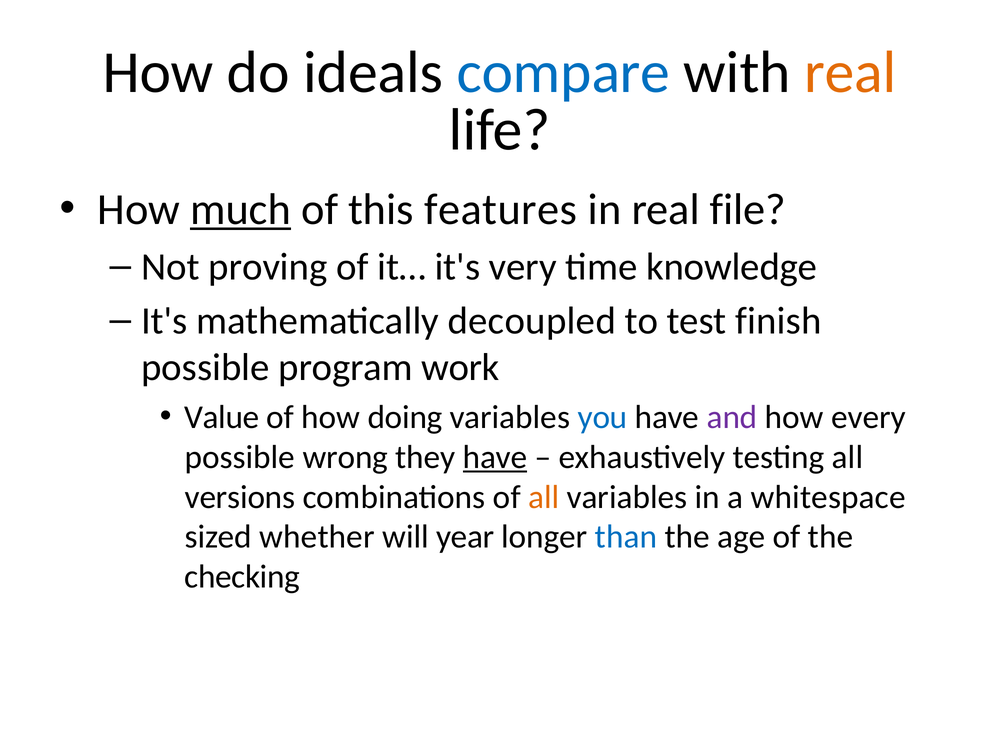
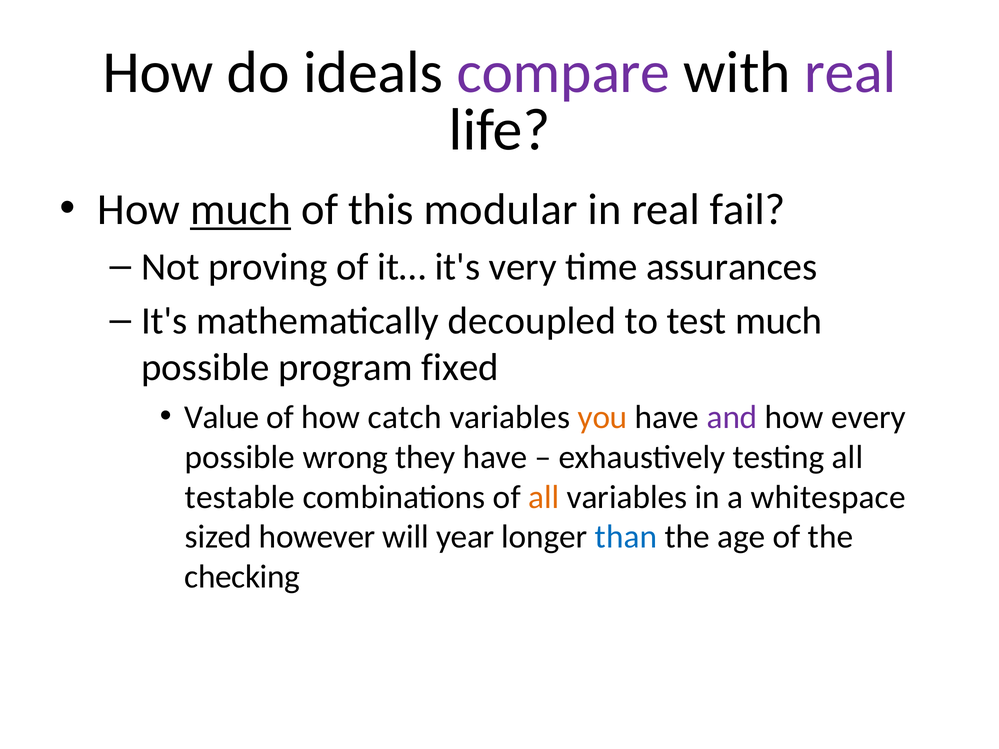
compare colour: blue -> purple
real at (850, 73) colour: orange -> purple
features: features -> modular
file: file -> fail
knowledge: knowledge -> assurances
test finish: finish -> much
work: work -> fixed
doing: doing -> catch
you colour: blue -> orange
have at (495, 457) underline: present -> none
versions: versions -> testable
whether: whether -> however
